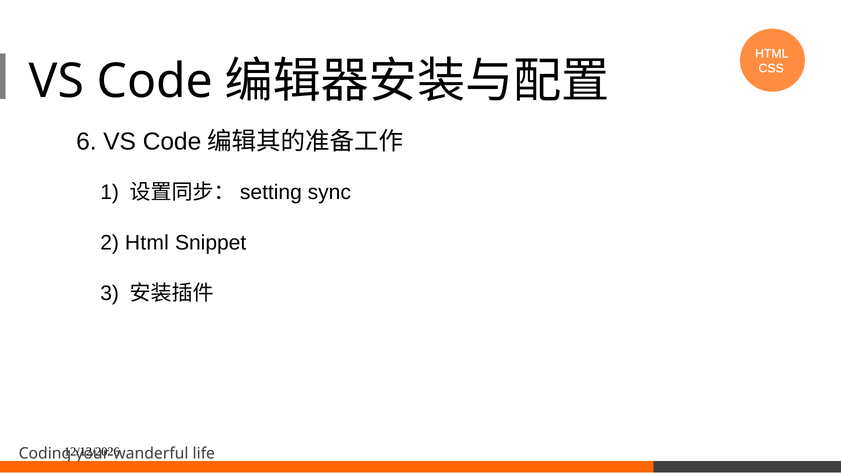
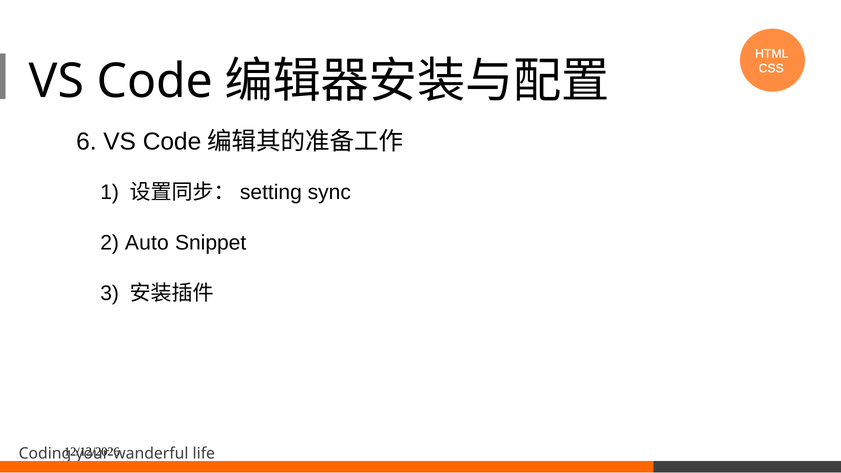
2 Html: Html -> Auto
